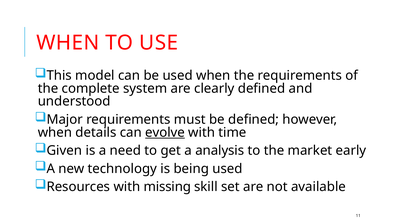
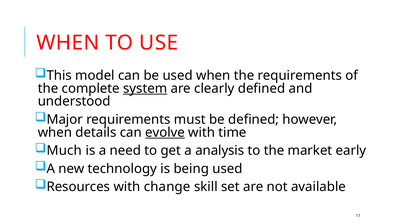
system underline: none -> present
Given: Given -> Much
missing: missing -> change
